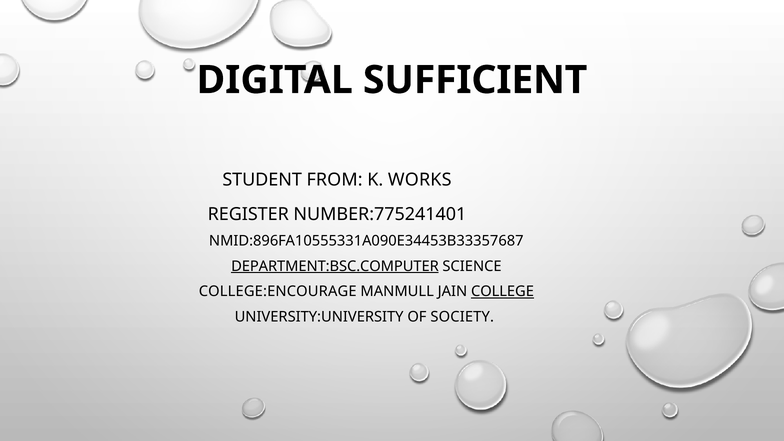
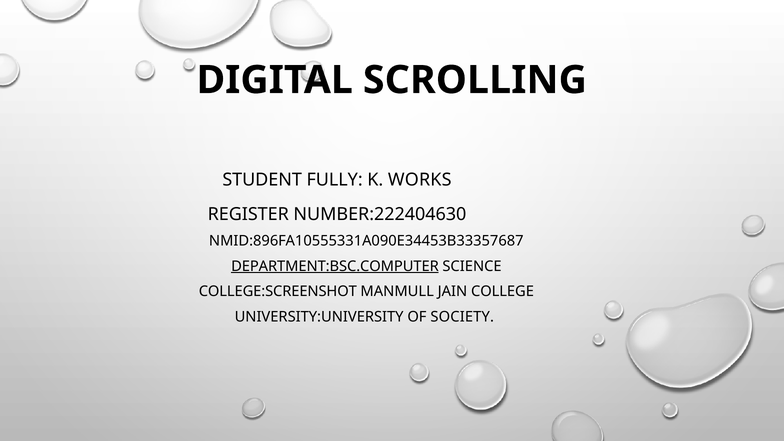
SUFFICIENT: SUFFICIENT -> SCROLLING
FROM: FROM -> FULLY
NUMBER:775241401: NUMBER:775241401 -> NUMBER:222404630
COLLEGE:ENCOURAGE: COLLEGE:ENCOURAGE -> COLLEGE:SCREENSHOT
COLLEGE underline: present -> none
